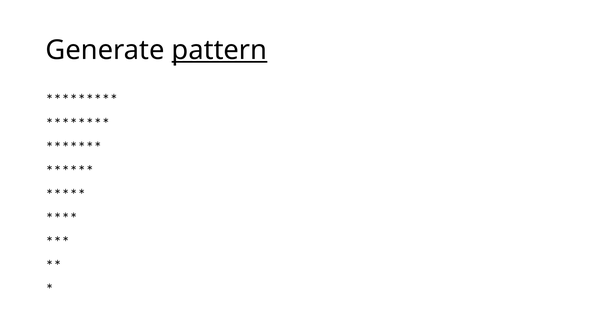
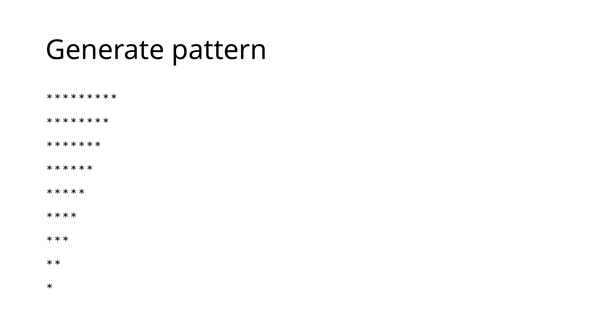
pattern underline: present -> none
